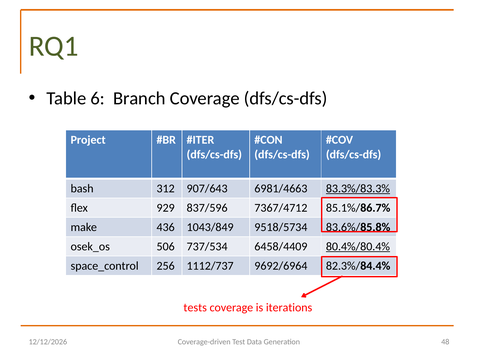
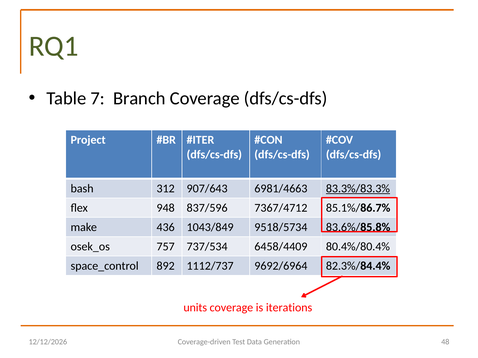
6: 6 -> 7
929: 929 -> 948
506: 506 -> 757
80.4%/80.4% underline: present -> none
256: 256 -> 892
tests: tests -> units
